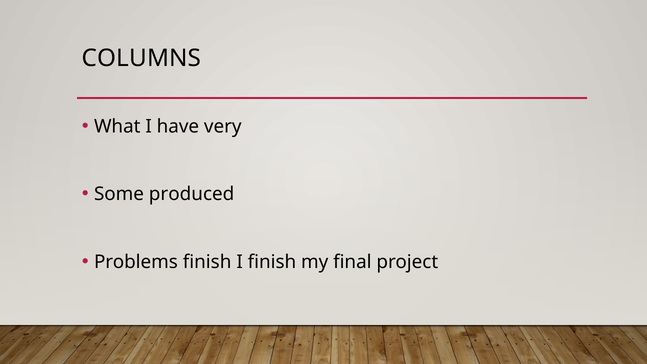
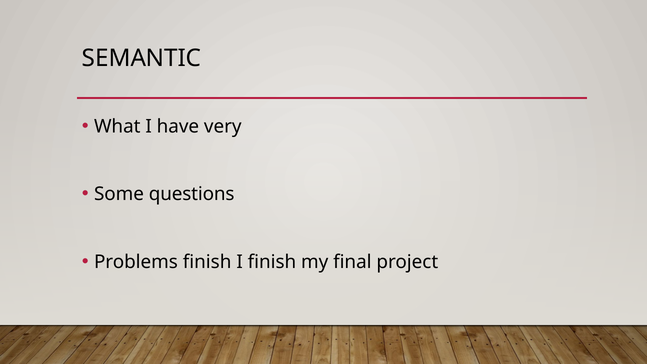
COLUMNS: COLUMNS -> SEMANTIC
produced: produced -> questions
